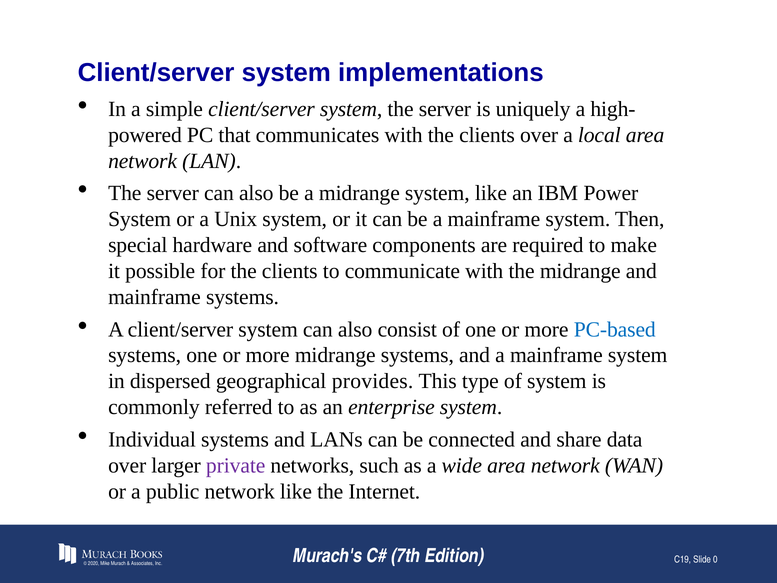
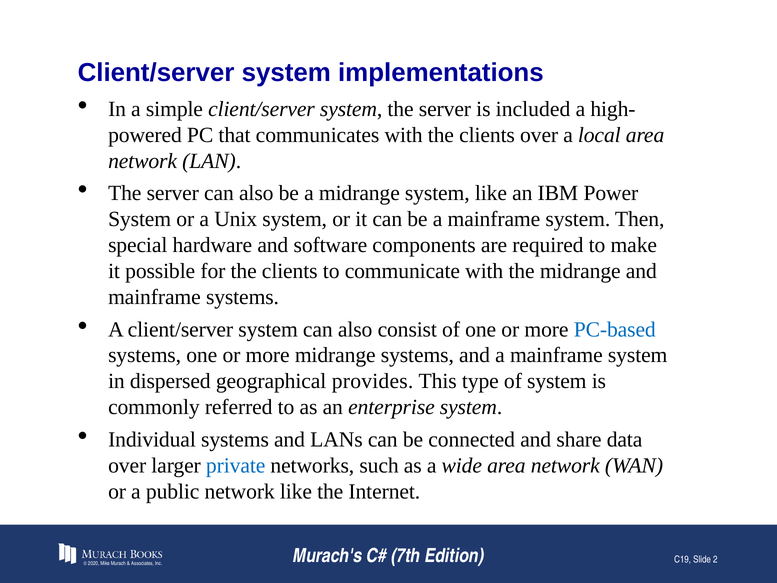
uniquely: uniquely -> included
private colour: purple -> blue
0: 0 -> 2
